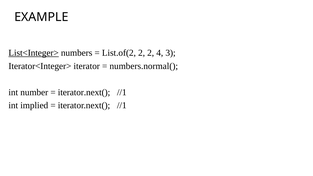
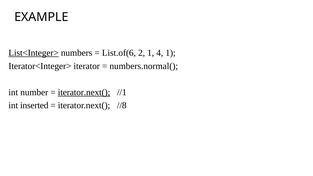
List.of(2: List.of(2 -> List.of(6
2 2: 2 -> 1
4 3: 3 -> 1
iterator.next( at (84, 92) underline: none -> present
implied: implied -> inserted
//1 at (122, 105): //1 -> //8
